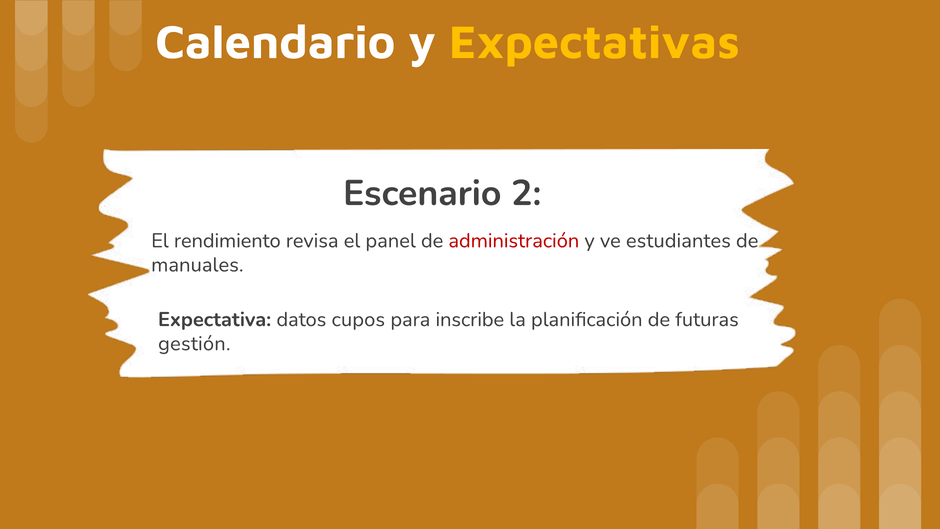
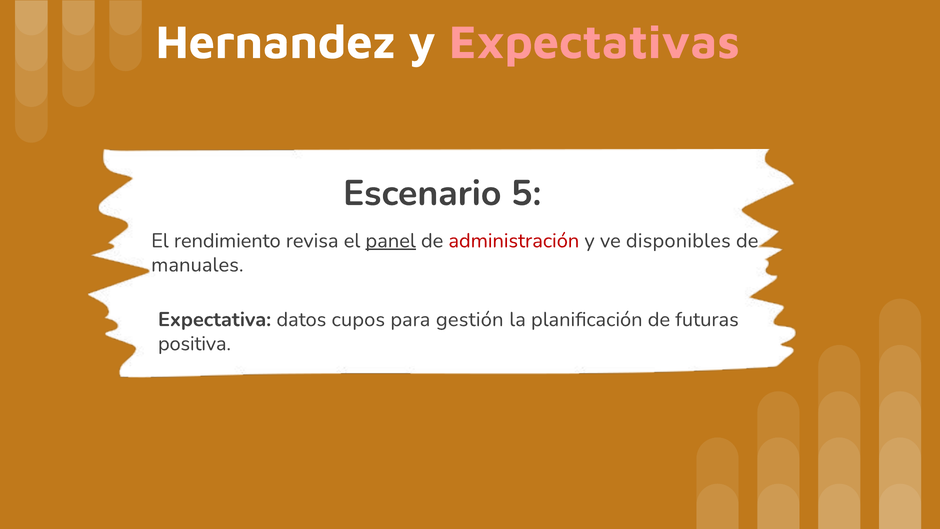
Calendario: Calendario -> Hernandez
Expectativas colour: yellow -> pink
2: 2 -> 5
panel underline: none -> present
estudiantes: estudiantes -> disponibles
inscribe: inscribe -> gestión
gestión: gestión -> positiva
